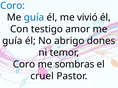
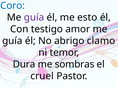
guía at (34, 17) colour: blue -> purple
vivió: vivió -> esto
dones: dones -> clamo
Coro at (24, 65): Coro -> Dura
